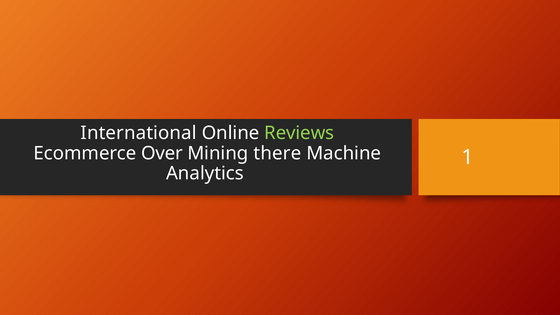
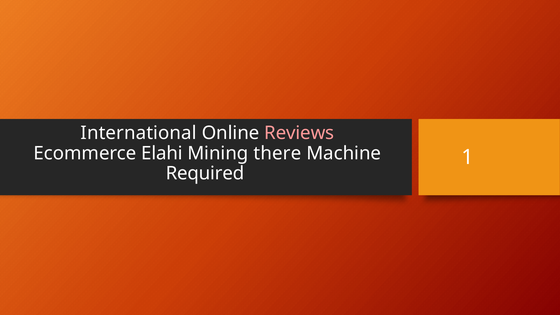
Reviews colour: light green -> pink
Over: Over -> Elahi
Analytics: Analytics -> Required
